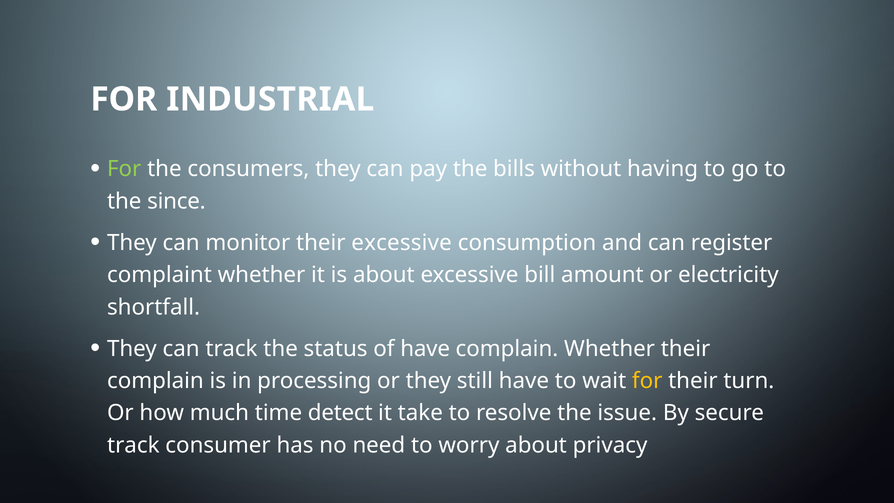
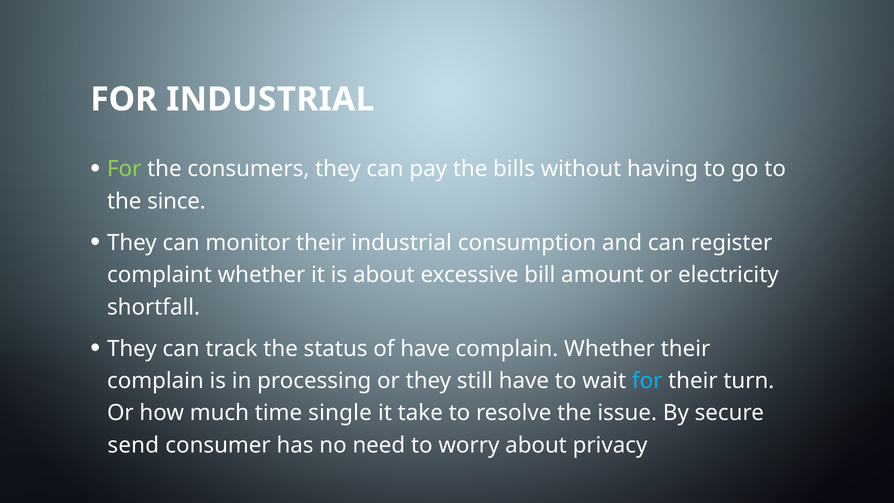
their excessive: excessive -> industrial
for at (647, 381) colour: yellow -> light blue
detect: detect -> single
track at (133, 445): track -> send
